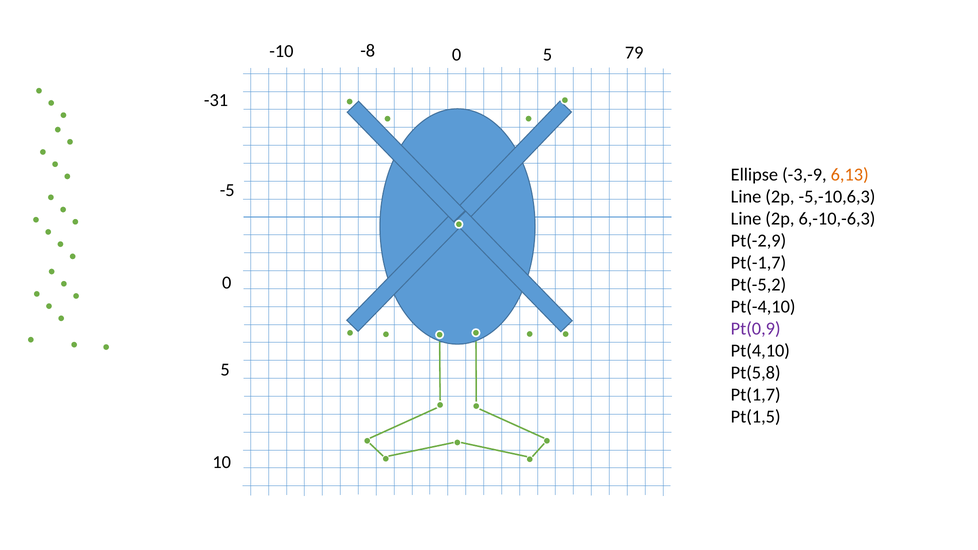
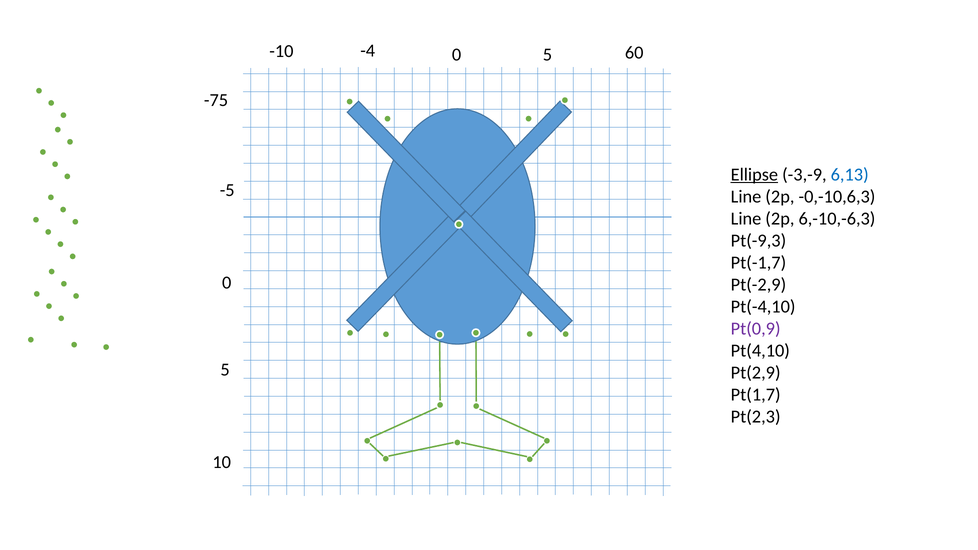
-8: -8 -> -4
79: 79 -> 60
-31: -31 -> -75
Ellipse underline: none -> present
6,13 colour: orange -> blue
-5,-10,6,3: -5,-10,6,3 -> -0,-10,6,3
Pt(-2,9: Pt(-2,9 -> Pt(-9,3
Pt(-5,2: Pt(-5,2 -> Pt(-2,9
Pt(5,8: Pt(5,8 -> Pt(2,9
Pt(1,5: Pt(1,5 -> Pt(2,3
